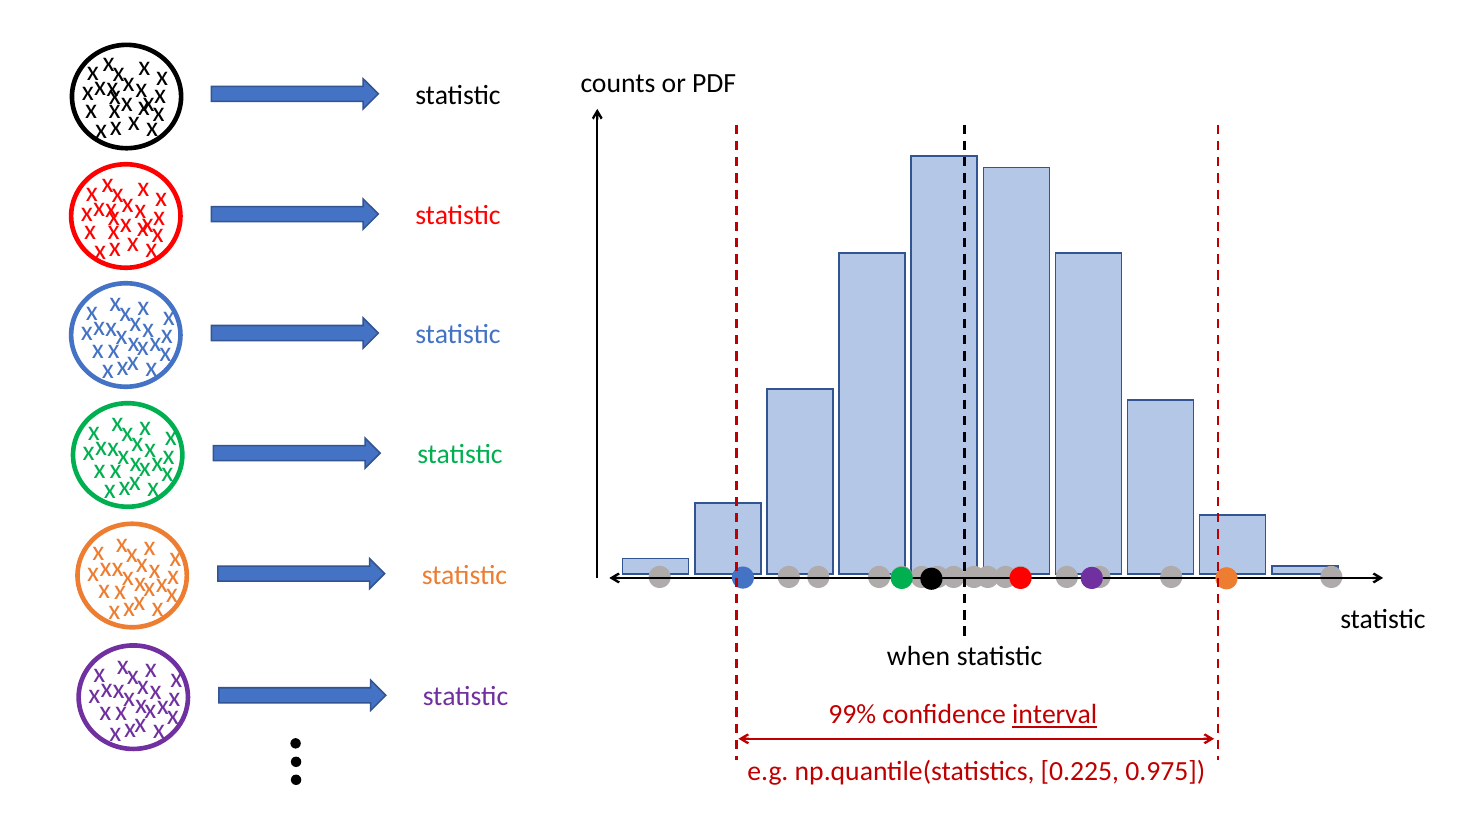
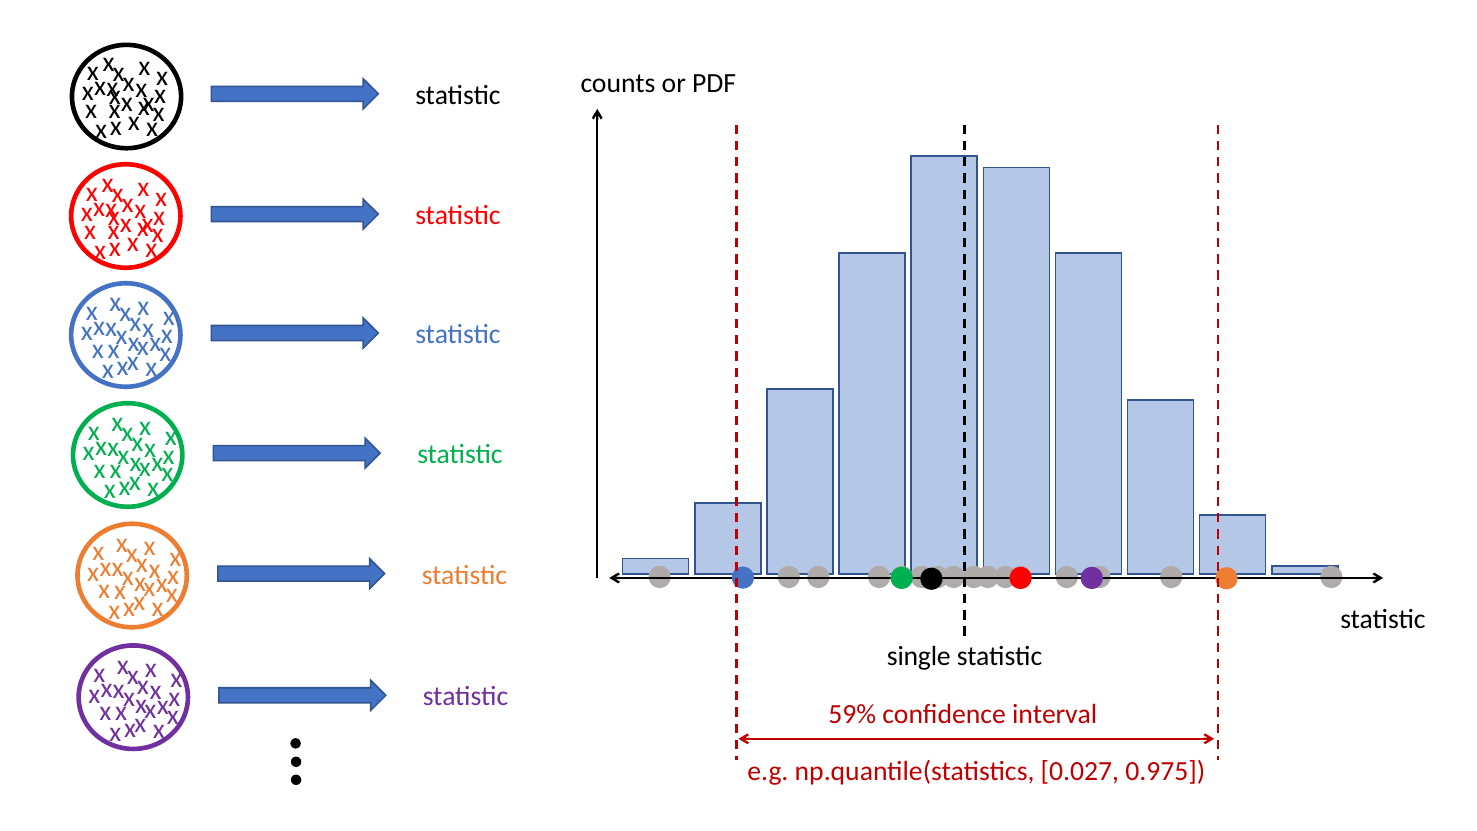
when: when -> single
99%: 99% -> 59%
interval underline: present -> none
0.225: 0.225 -> 0.027
